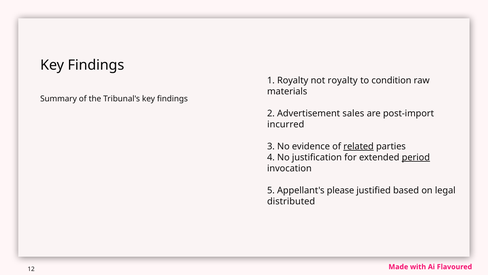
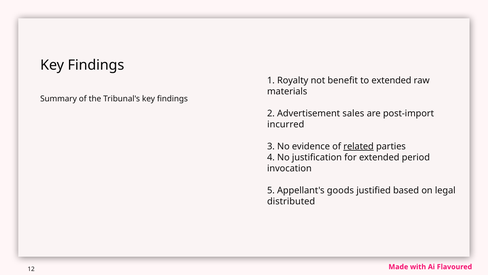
not royalty: royalty -> benefit
to condition: condition -> extended
period underline: present -> none
please: please -> goods
